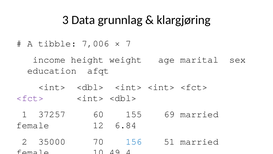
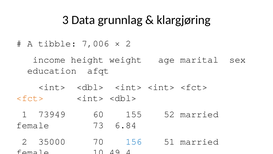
7 at (128, 43): 7 -> 2
<fct> at (30, 98) colour: purple -> orange
37257: 37257 -> 73949
155 69: 69 -> 52
12 at (98, 125): 12 -> 73
